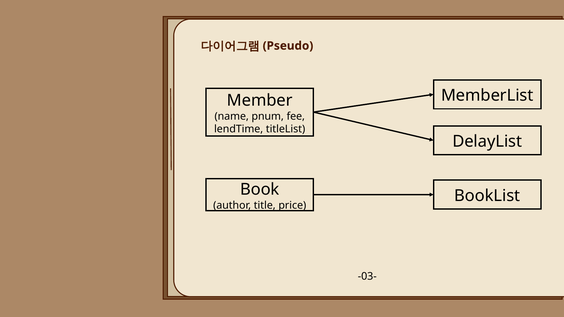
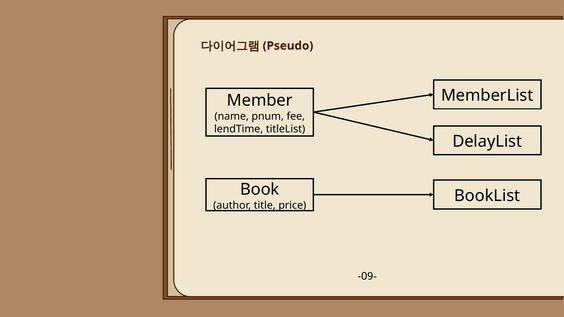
-03-: -03- -> -09-
